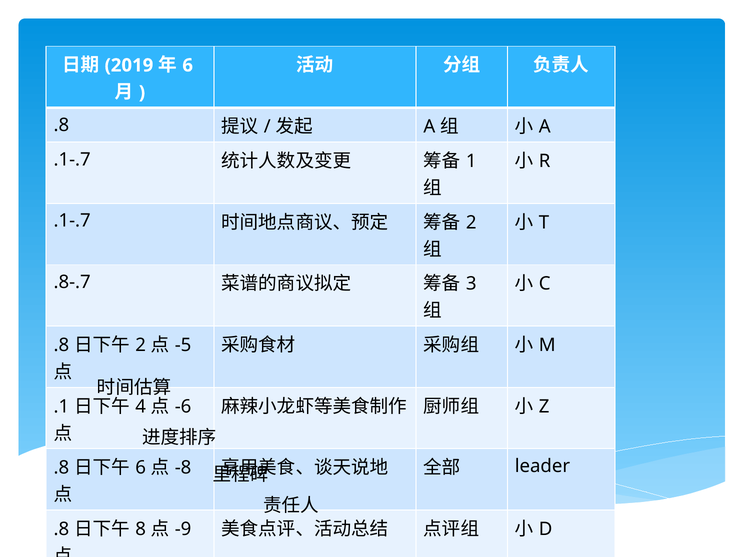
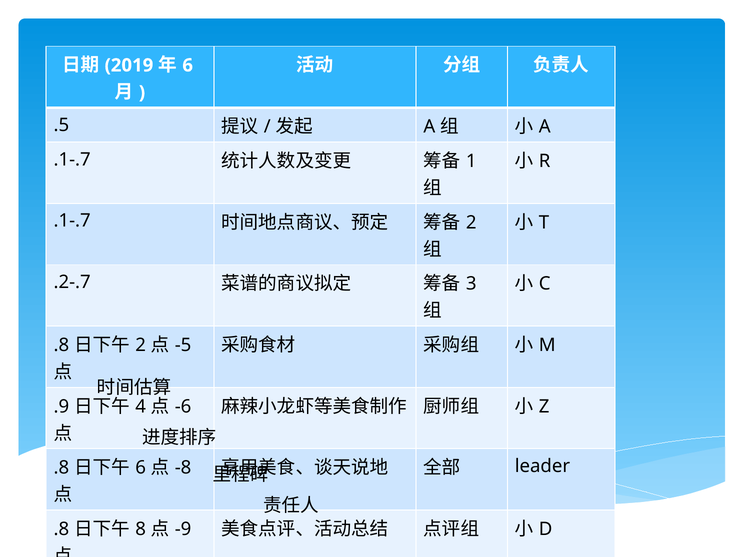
.8 at (61, 125): .8 -> .5
.8-.7: .8-.7 -> .2-.7
.1 at (61, 407): .1 -> .9
